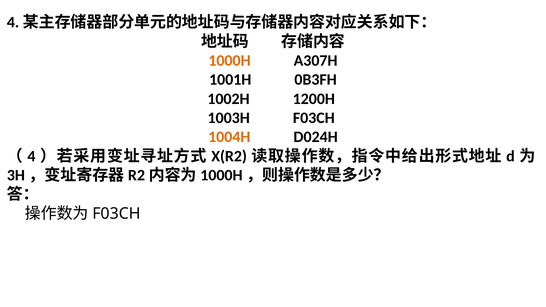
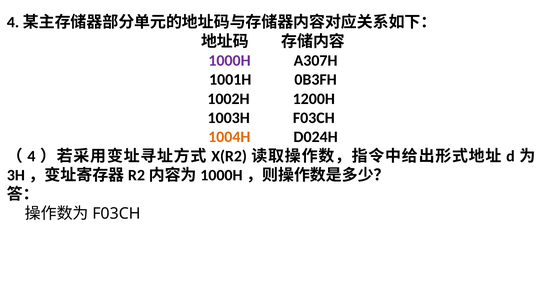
1000H colour: orange -> purple
